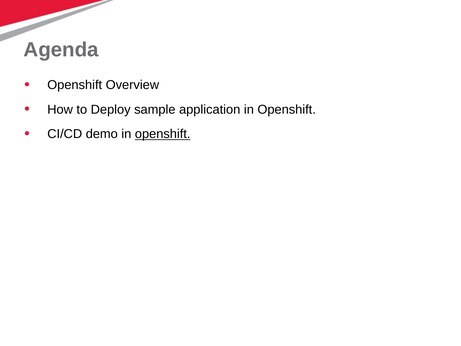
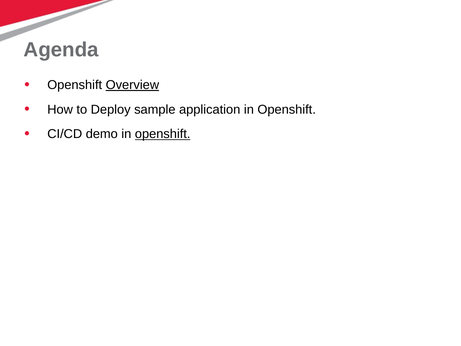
Overview underline: none -> present
